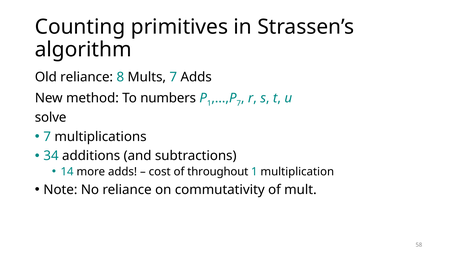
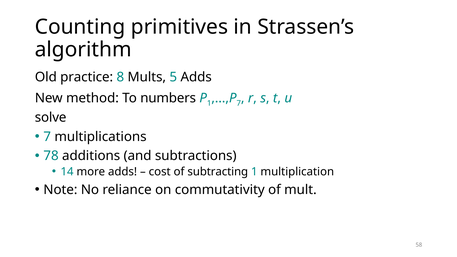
Old reliance: reliance -> practice
Mults 7: 7 -> 5
34: 34 -> 78
throughout: throughout -> subtracting
